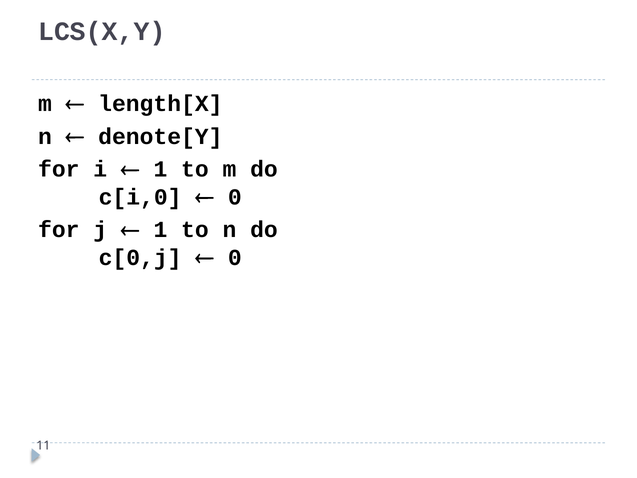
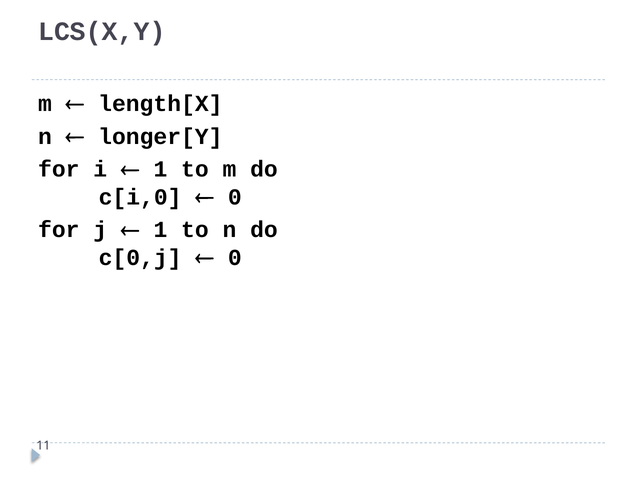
denote[Y: denote[Y -> longer[Y
